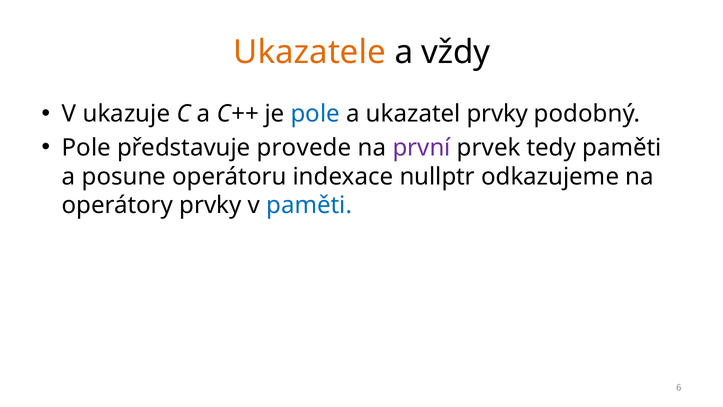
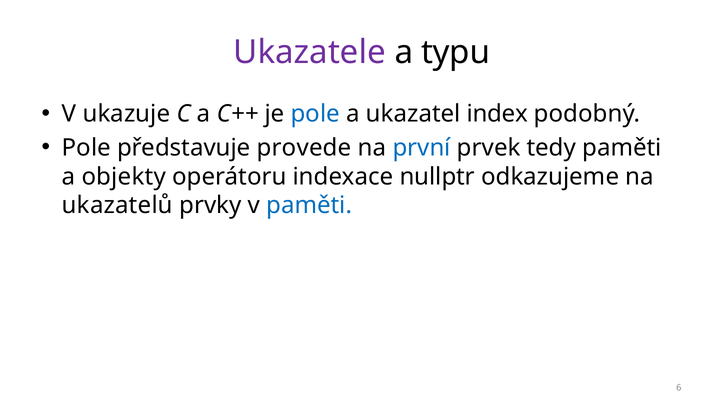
Ukazatele colour: orange -> purple
vždy: vždy -> typu
ukazatel prvky: prvky -> index
první colour: purple -> blue
posune: posune -> objekty
operátory: operátory -> ukazatelů
